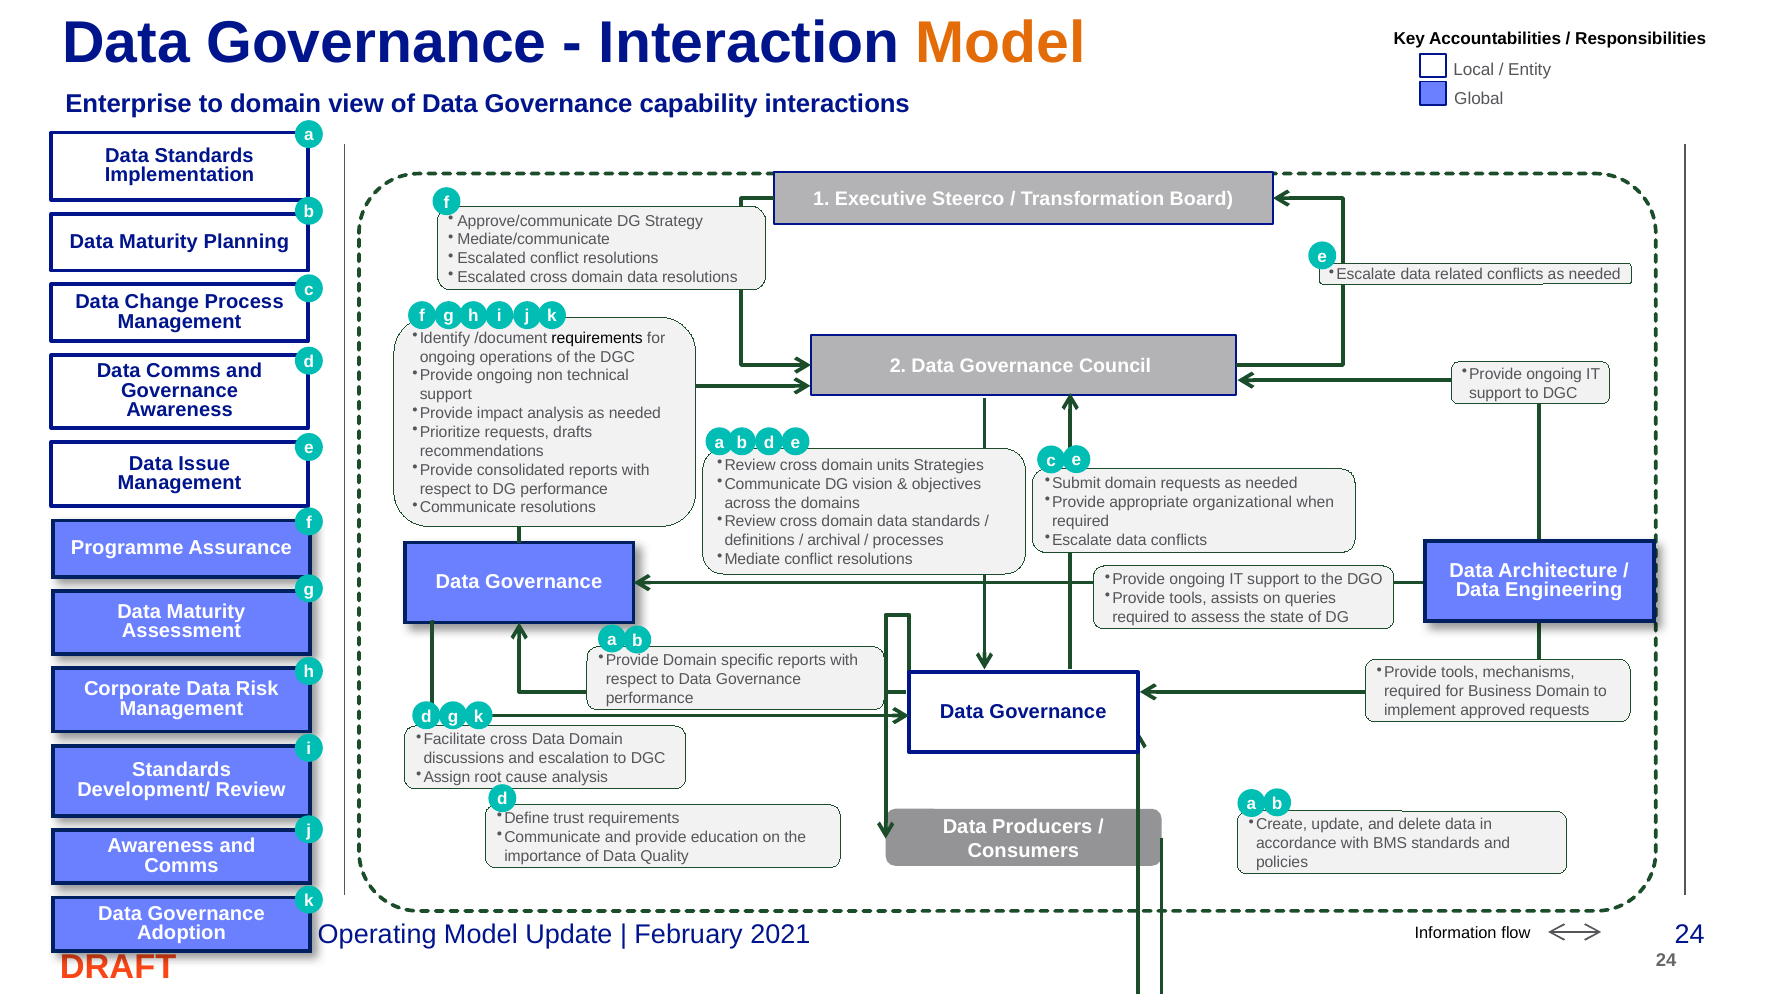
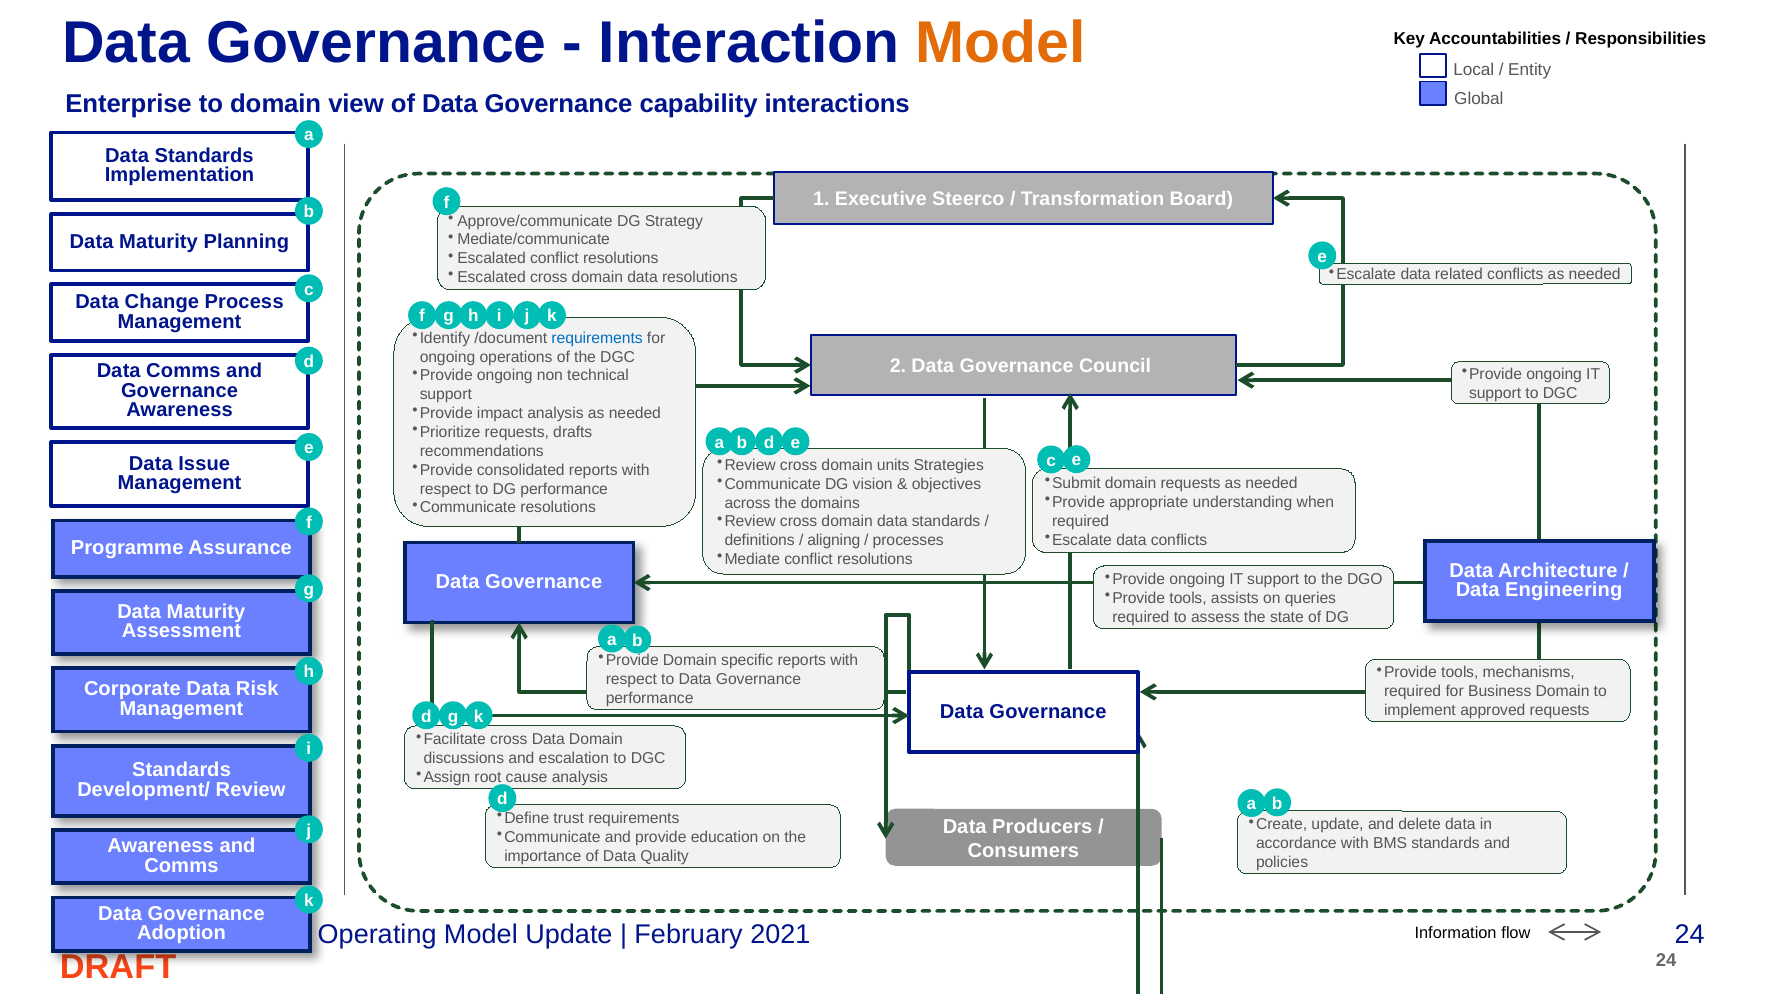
requirements at (597, 338) colour: black -> blue
organizational: organizational -> understanding
archival: archival -> aligning
